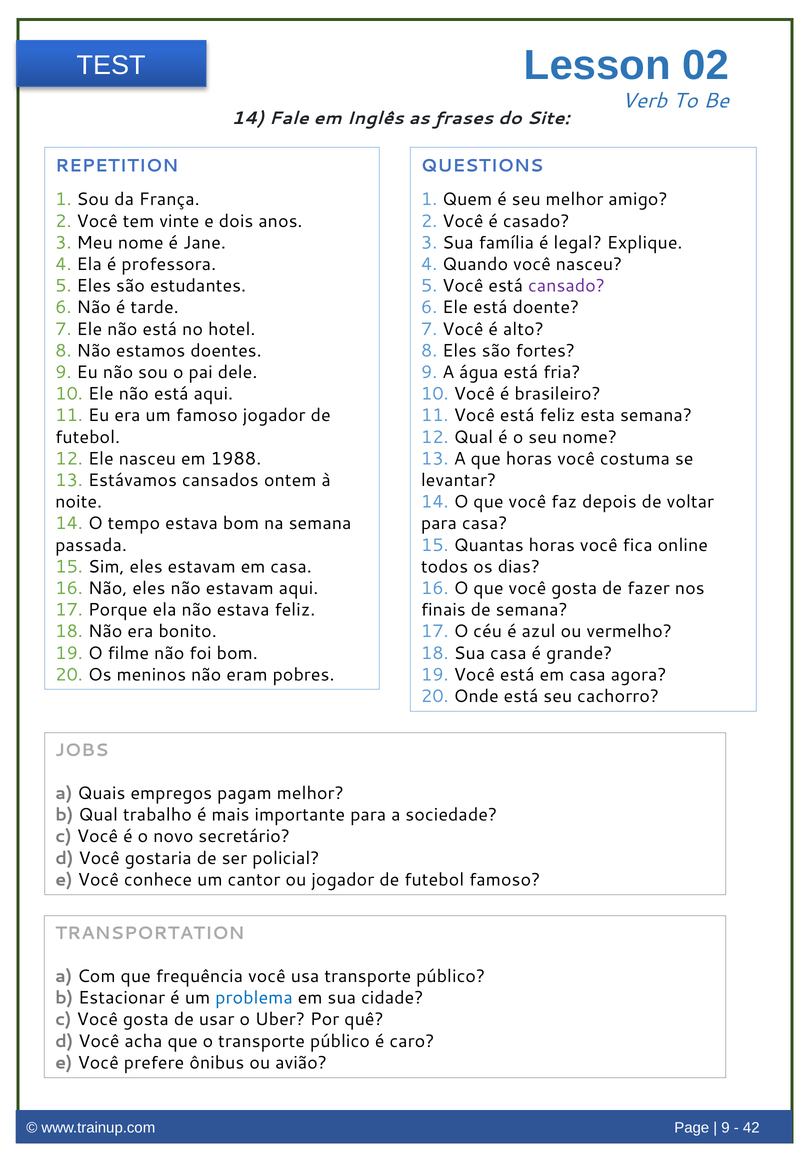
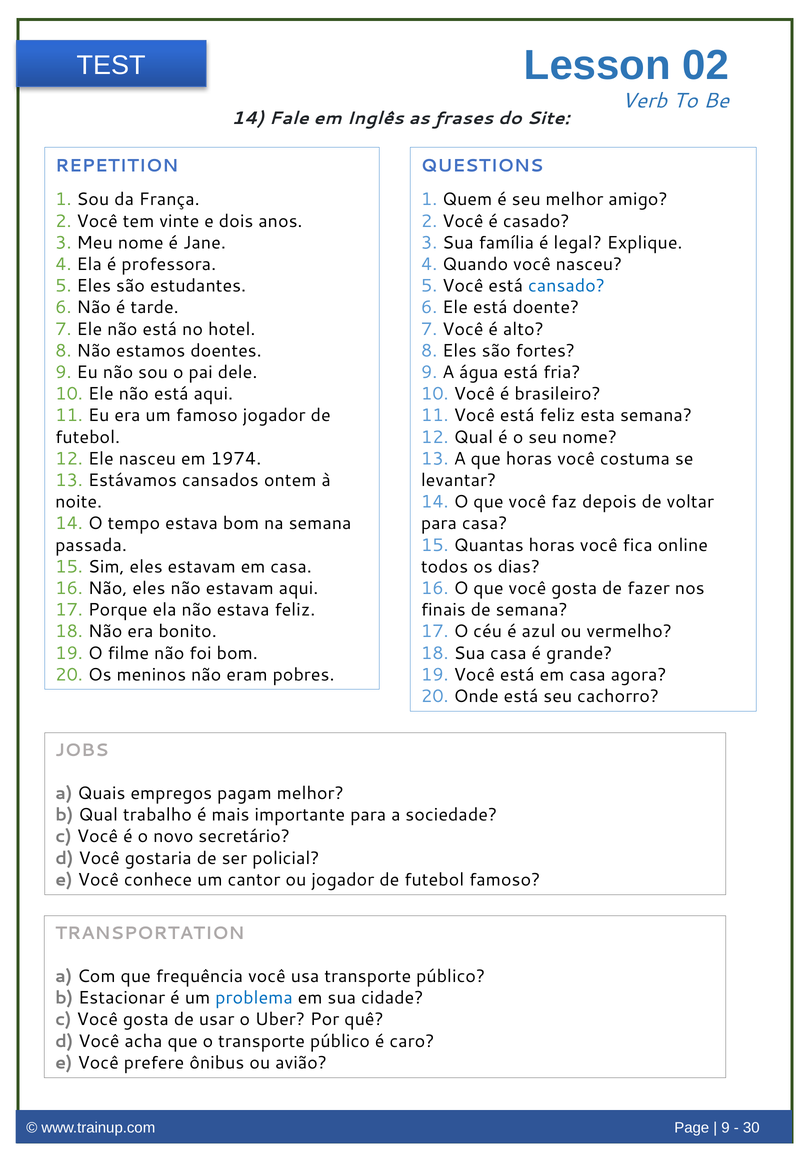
cansado colour: purple -> blue
1988: 1988 -> 1974
42: 42 -> 30
